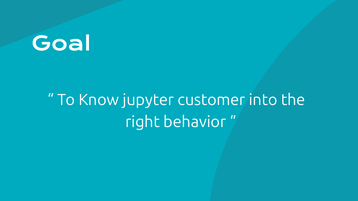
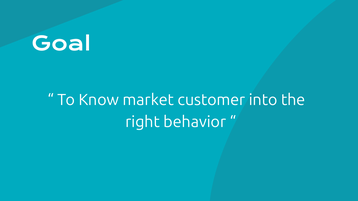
jupyter: jupyter -> market
